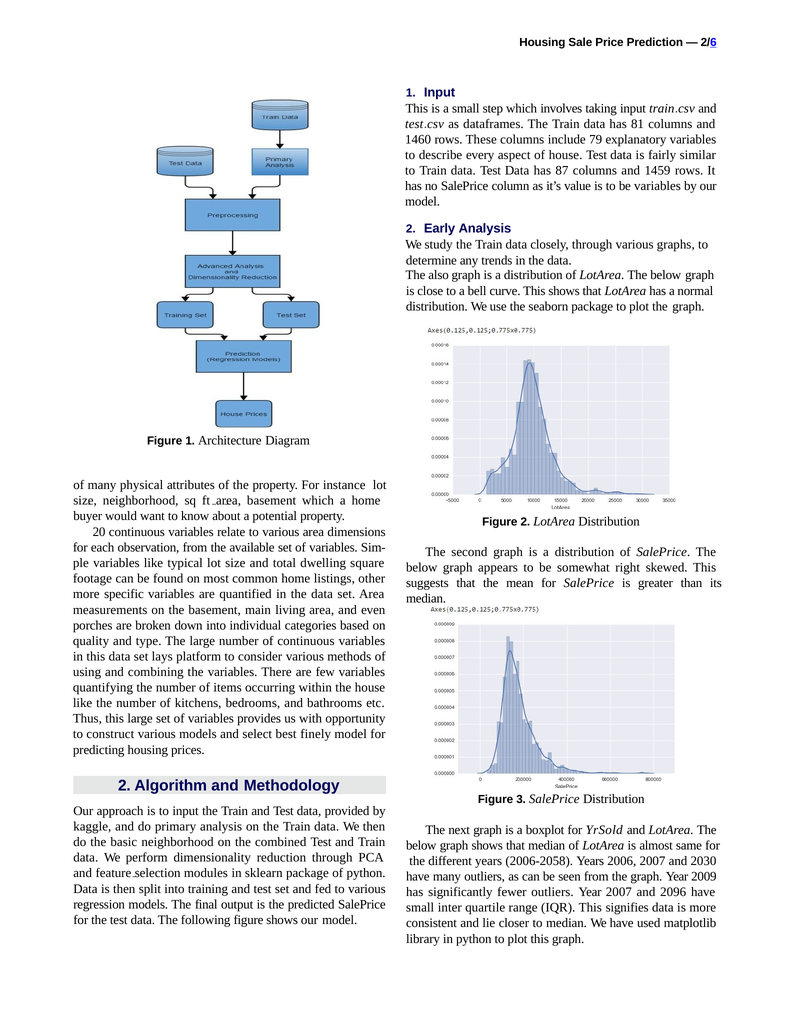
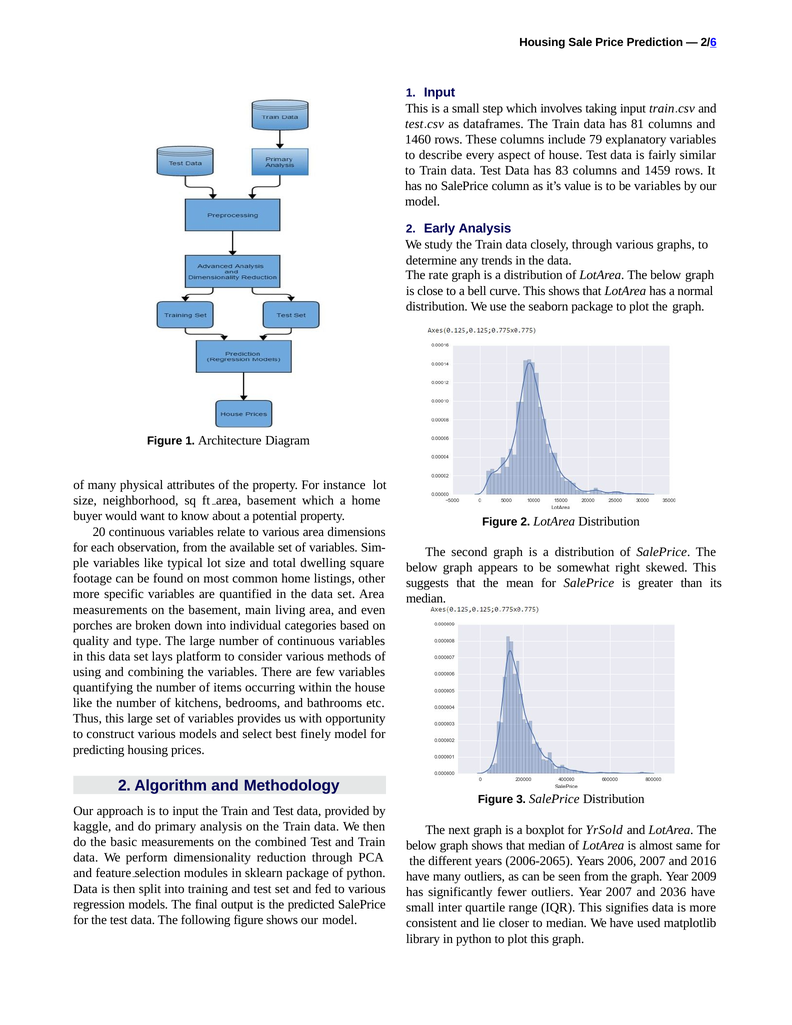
87: 87 -> 83
also: also -> rate
basic neighborhood: neighborhood -> measurements
2006-2058: 2006-2058 -> 2006-2065
2030: 2030 -> 2016
2096: 2096 -> 2036
